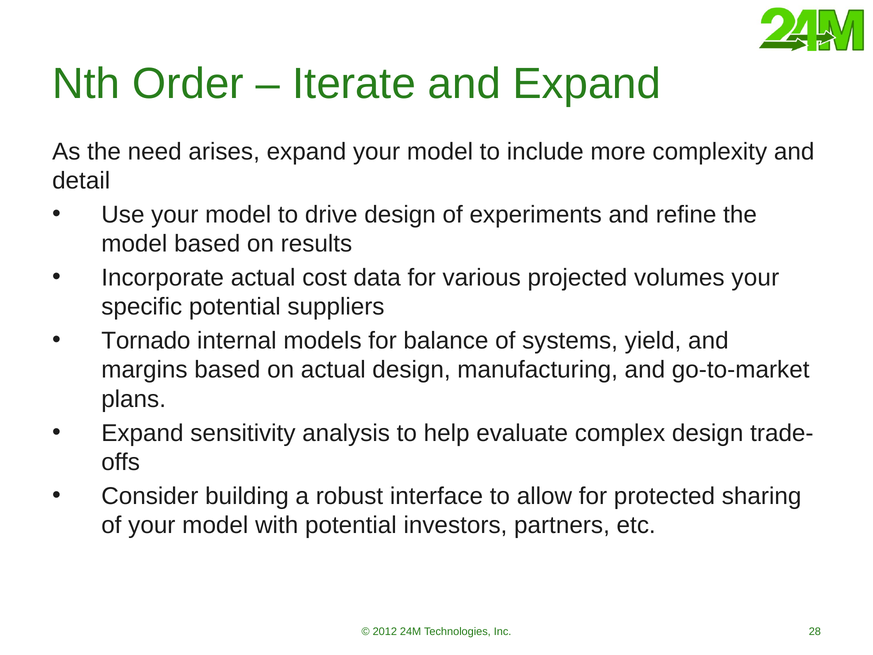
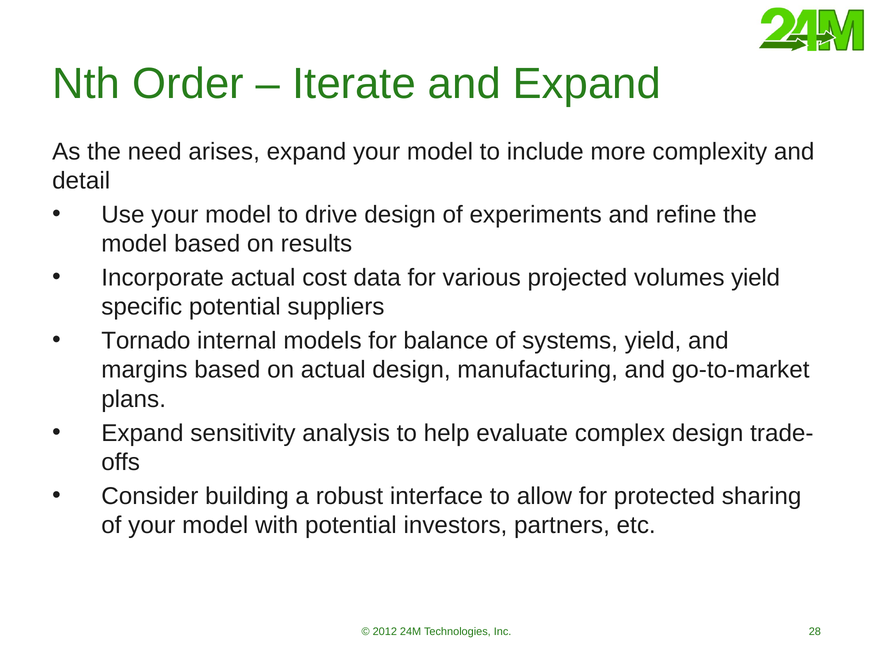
volumes your: your -> yield
